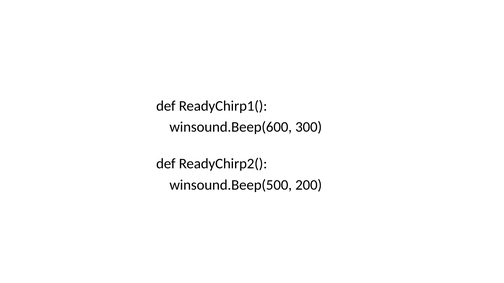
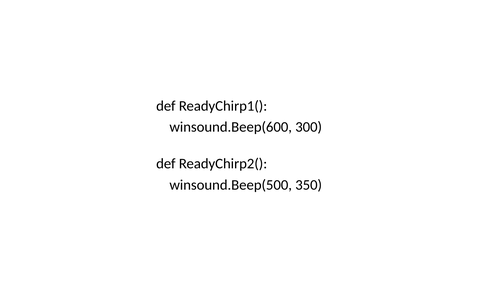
200: 200 -> 350
